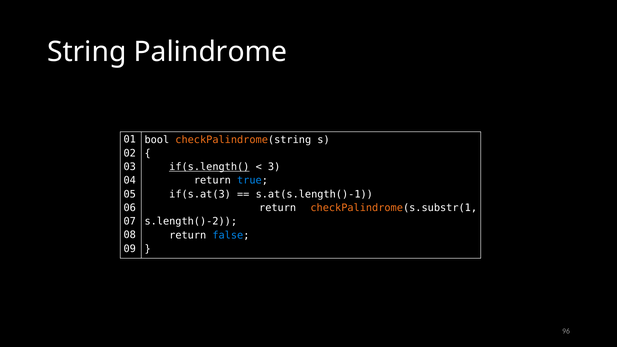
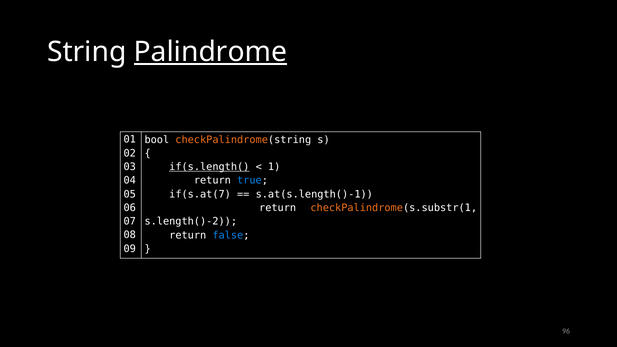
Palindrome underline: none -> present
3: 3 -> 1
if(s.at(3: if(s.at(3 -> if(s.at(7
